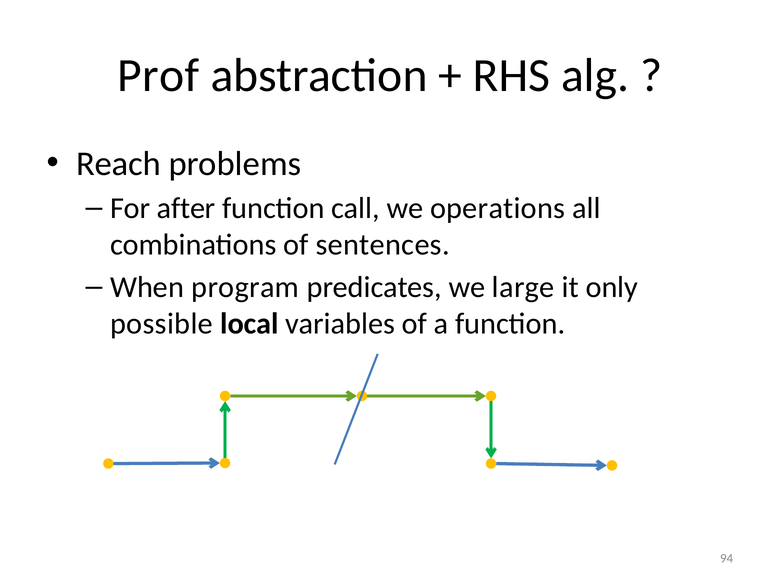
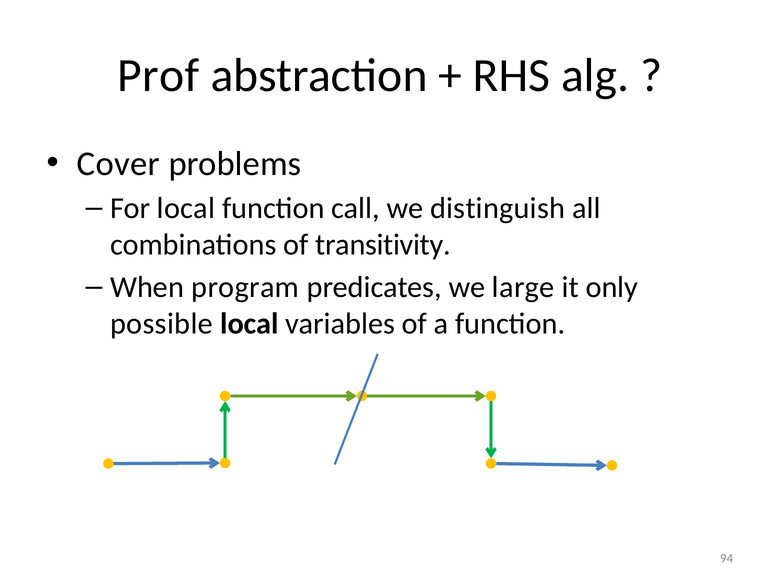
Reach: Reach -> Cover
For after: after -> local
operations: operations -> distinguish
sentences: sentences -> transitivity
